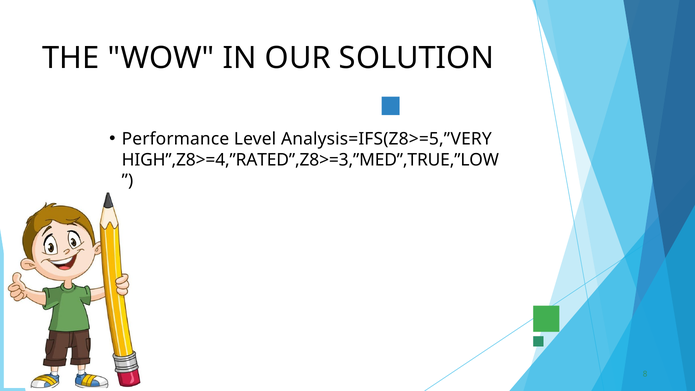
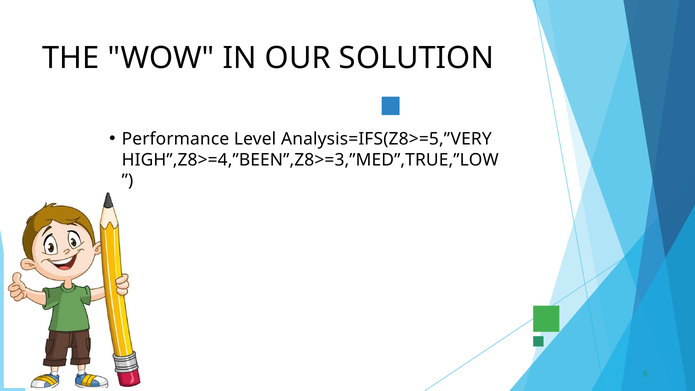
HIGH”,Z8>=4,”RATED”,Z8>=3,”MED”,TRUE,”LOW: HIGH”,Z8>=4,”RATED”,Z8>=3,”MED”,TRUE,”LOW -> HIGH”,Z8>=4,”BEEN”,Z8>=3,”MED”,TRUE,”LOW
